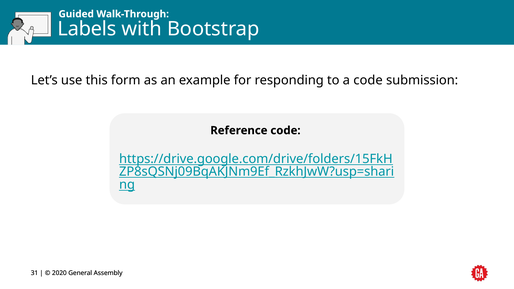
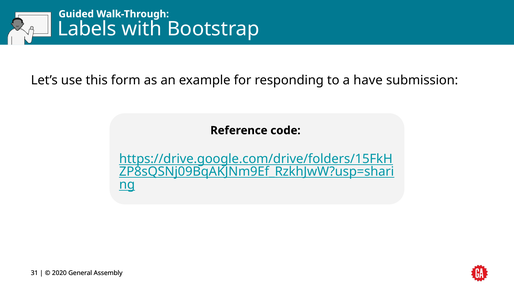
a code: code -> have
